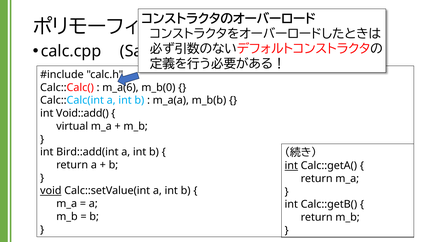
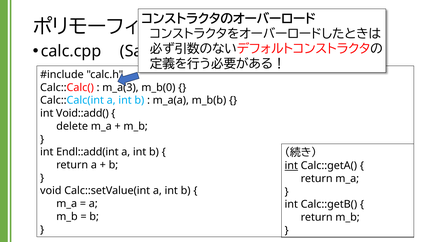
m_a(6: m_a(6 -> m_a(3
virtual: virtual -> delete
Bird::add(int: Bird::add(int -> Endl::add(int
void underline: present -> none
